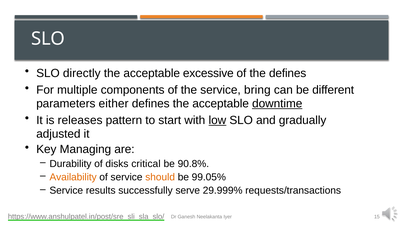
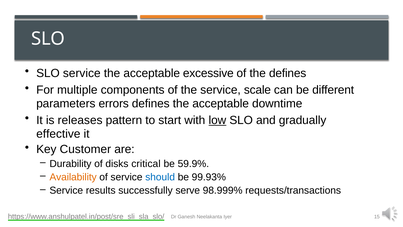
SLO directly: directly -> service
bring: bring -> scale
either: either -> errors
downtime underline: present -> none
adjusted: adjusted -> effective
Managing: Managing -> Customer
90.8%: 90.8% -> 59.9%
should colour: orange -> blue
99.05%: 99.05% -> 99.93%
29.999%: 29.999% -> 98.999%
